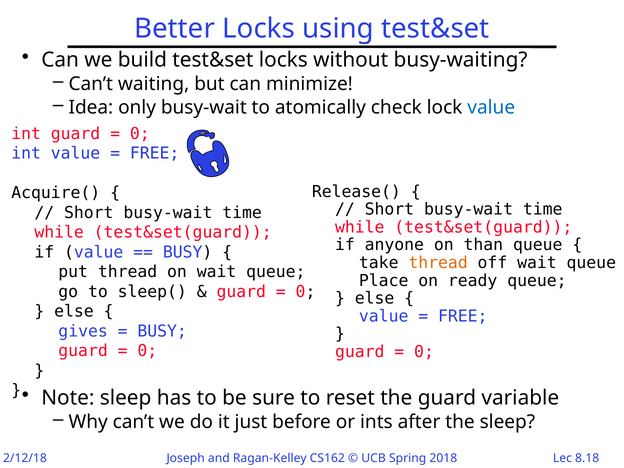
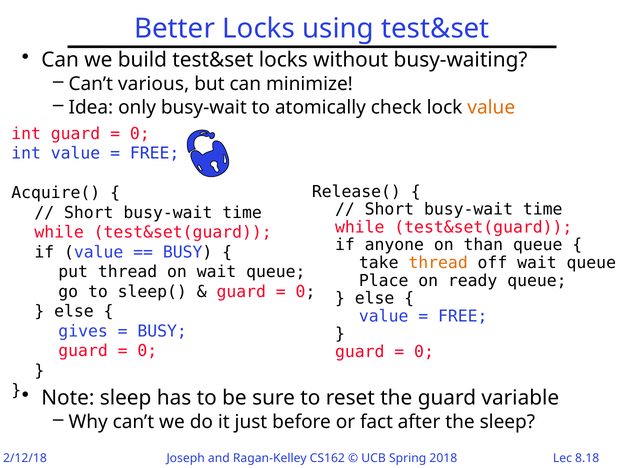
waiting: waiting -> various
value at (491, 107) colour: blue -> orange
ints: ints -> fact
